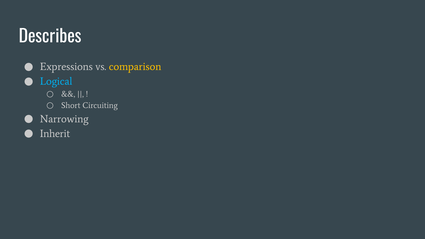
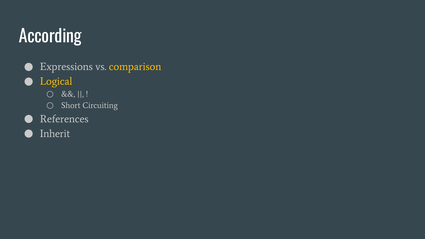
Describes: Describes -> According
Logical colour: light blue -> yellow
Narrowing: Narrowing -> References
